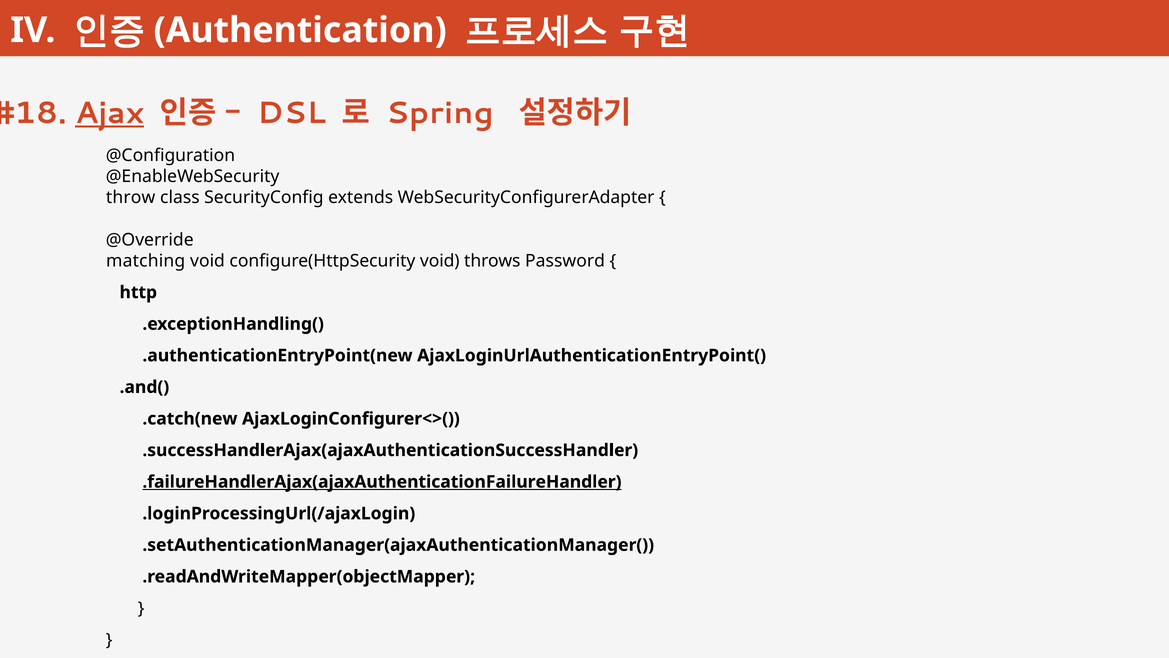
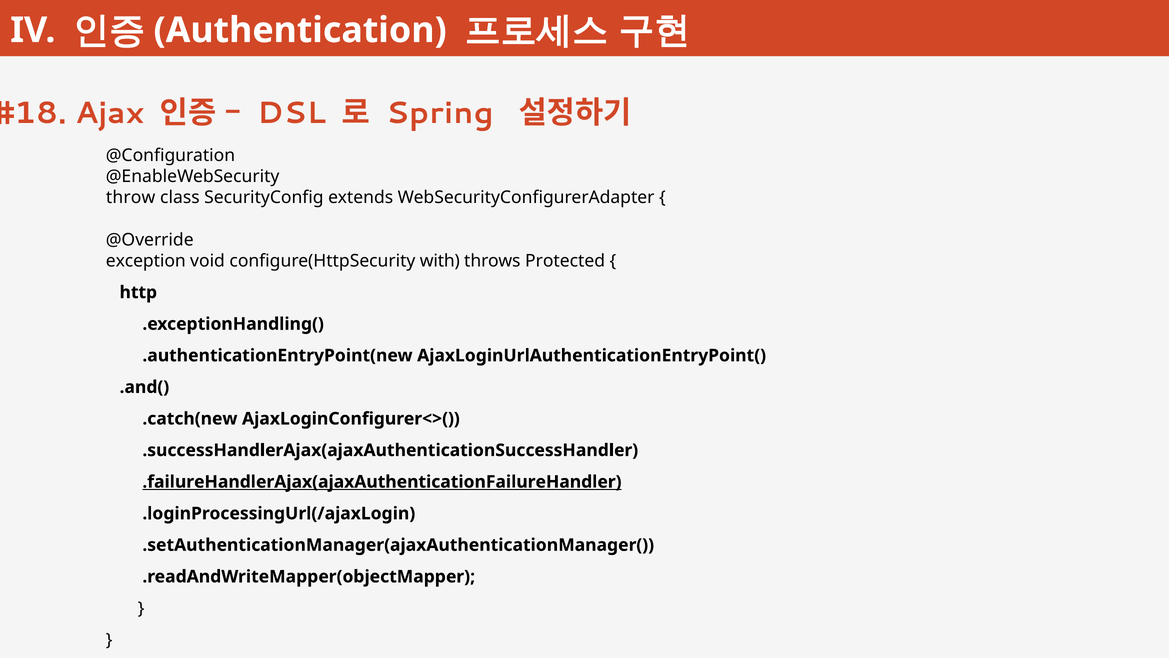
Ajax underline: present -> none
matching: matching -> exception
configure(HttpSecurity void: void -> with
Password: Password -> Protected
